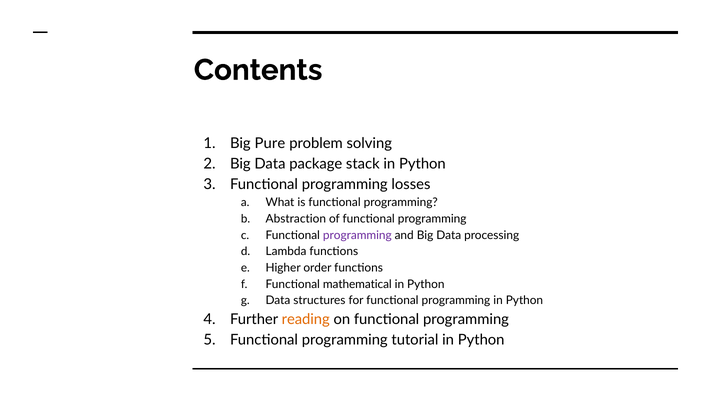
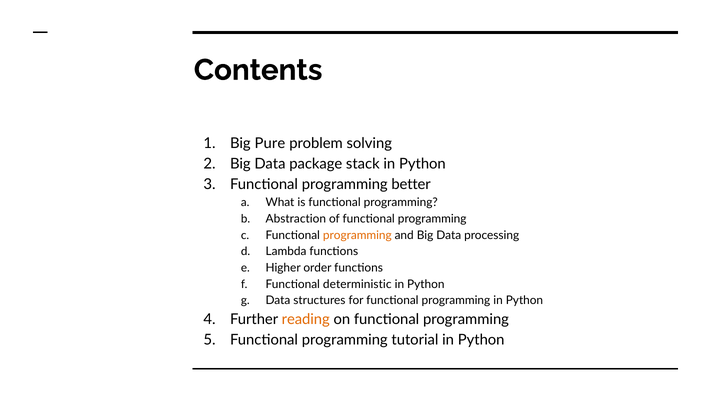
losses: losses -> better
programming at (357, 235) colour: purple -> orange
mathematical: mathematical -> deterministic
